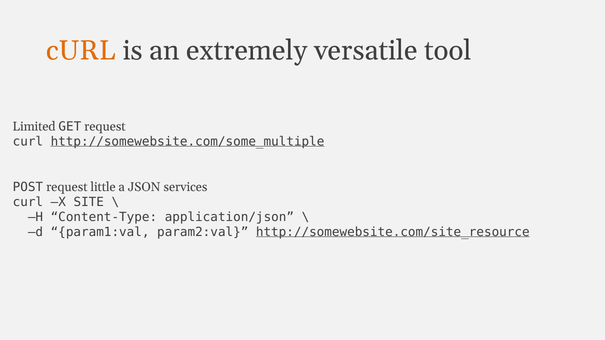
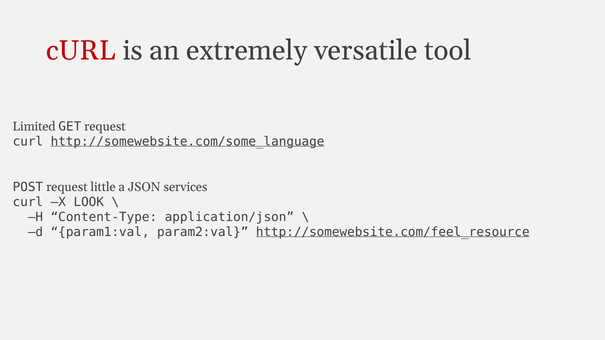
cURL at (81, 51) colour: orange -> red
http://somewebsite.com/some_multiple: http://somewebsite.com/some_multiple -> http://somewebsite.com/some_language
SITE: SITE -> LOOK
http://somewebsite.com/site_resource: http://somewebsite.com/site_resource -> http://somewebsite.com/feel_resource
